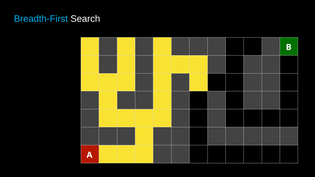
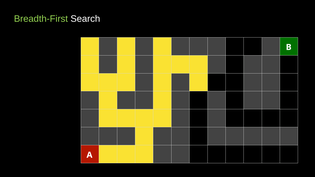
Breadth-First colour: light blue -> light green
